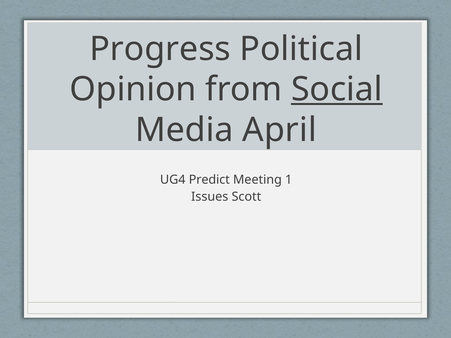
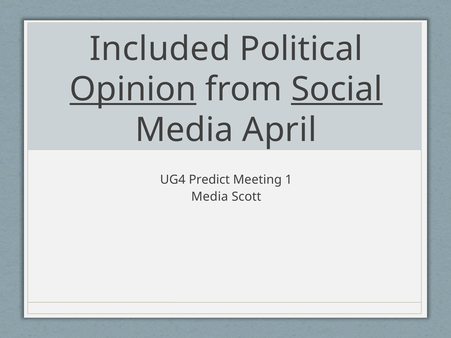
Progress: Progress -> Included
Opinion underline: none -> present
Issues at (210, 197): Issues -> Media
